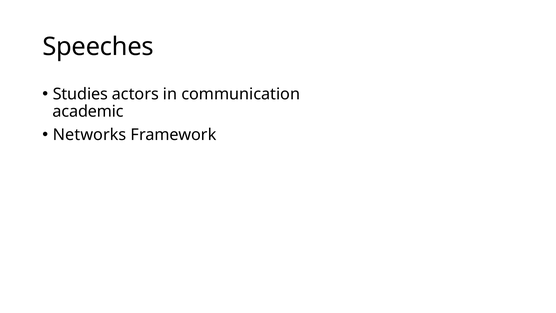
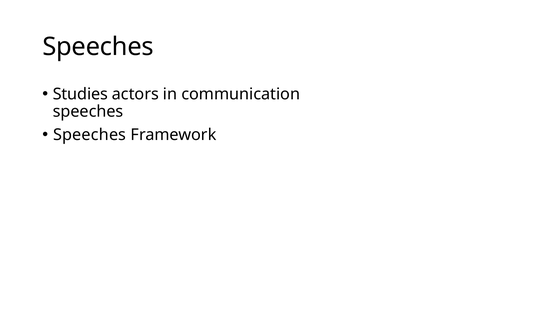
academic at (88, 112): academic -> speeches
Networks at (90, 135): Networks -> Speeches
